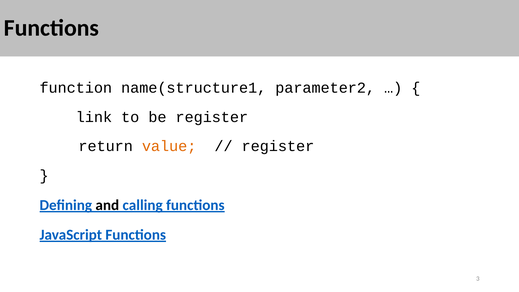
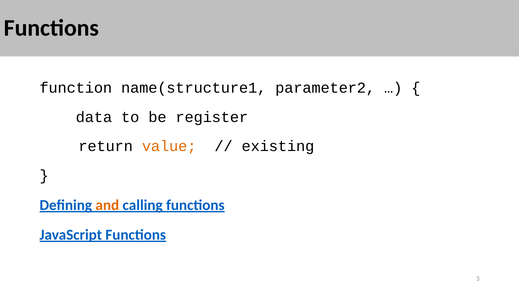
link: link -> data
register at (278, 146): register -> existing
and colour: black -> orange
